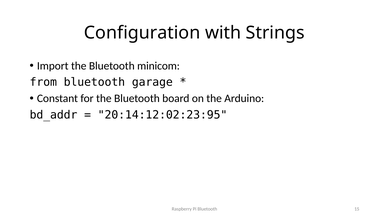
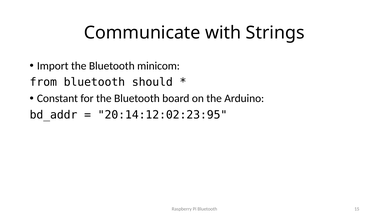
Configuration: Configuration -> Communicate
garage: garage -> should
